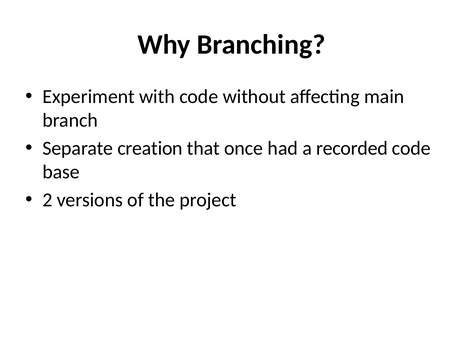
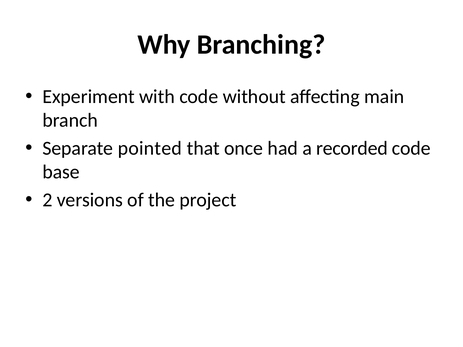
creation: creation -> pointed
